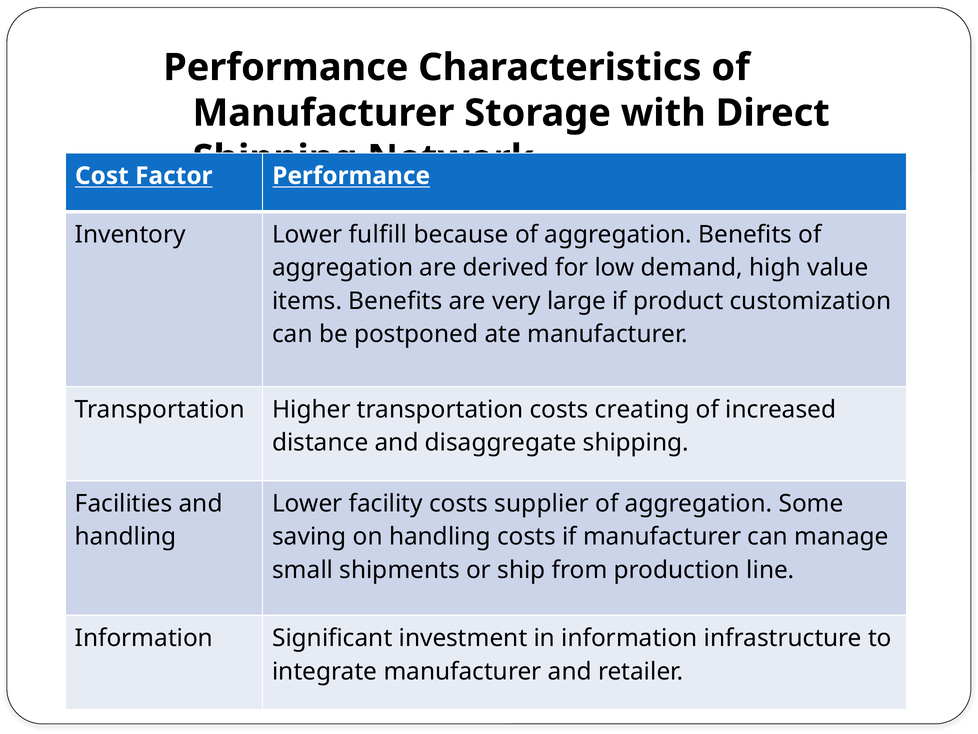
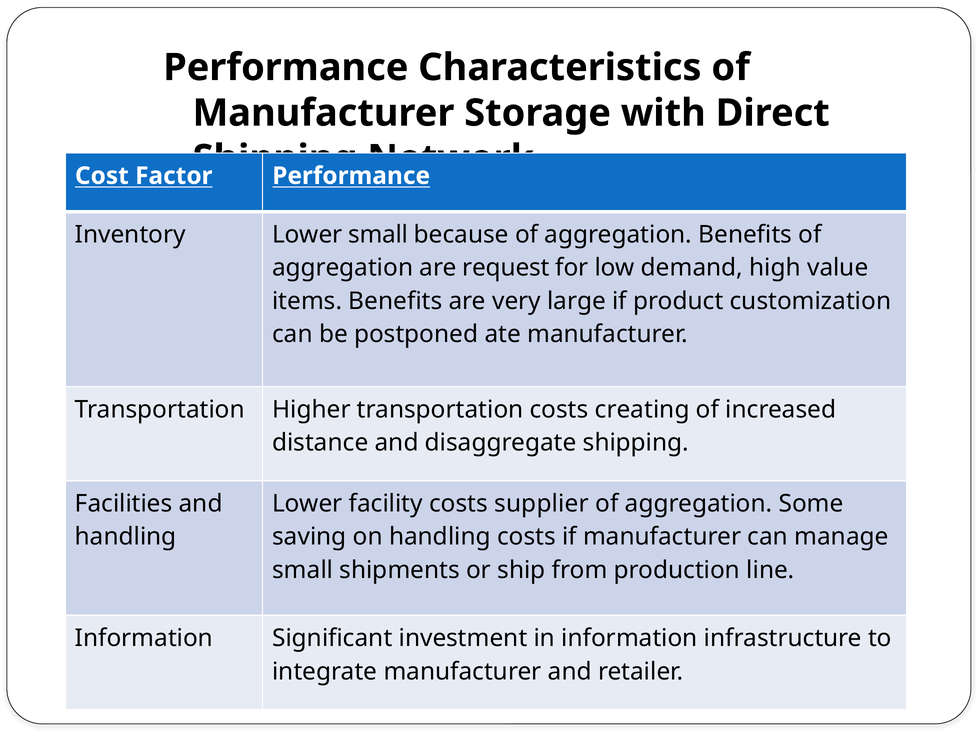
Lower fulfill: fulfill -> small
derived: derived -> request
